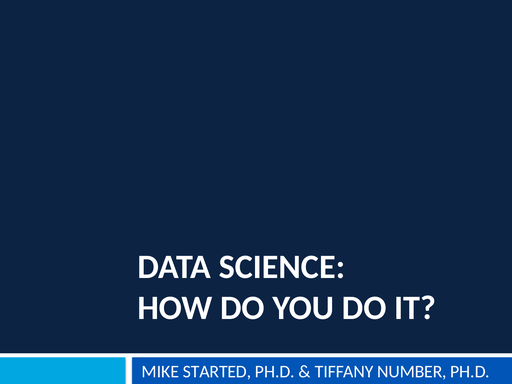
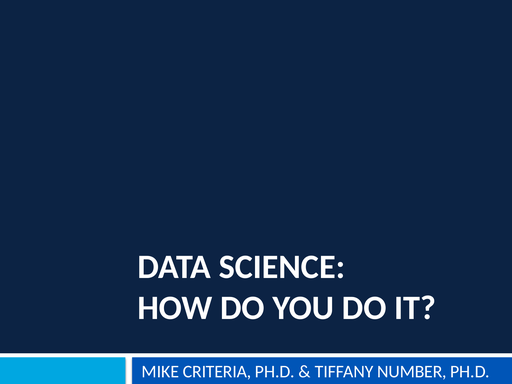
STARTED: STARTED -> CRITERIA
